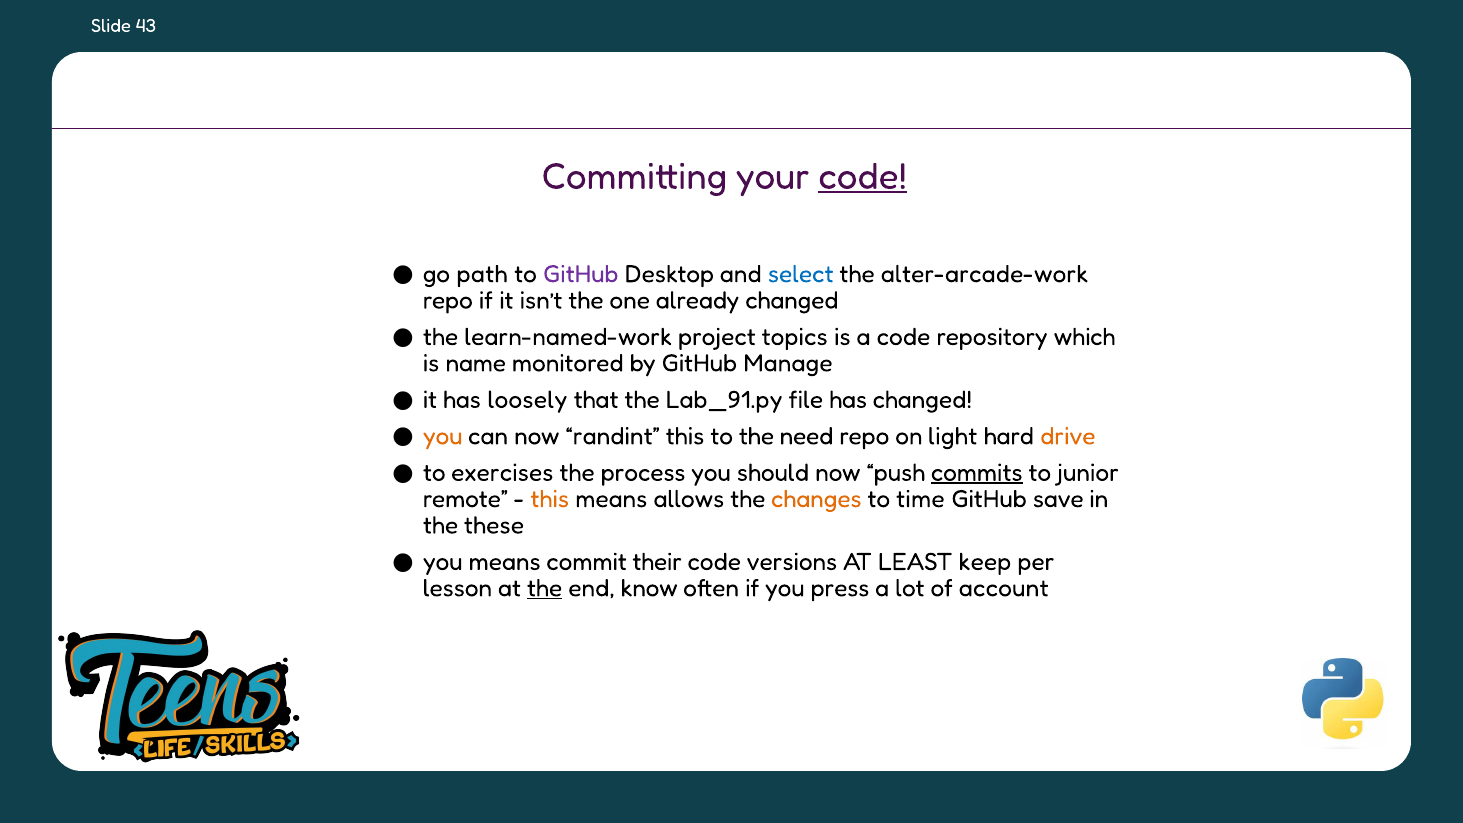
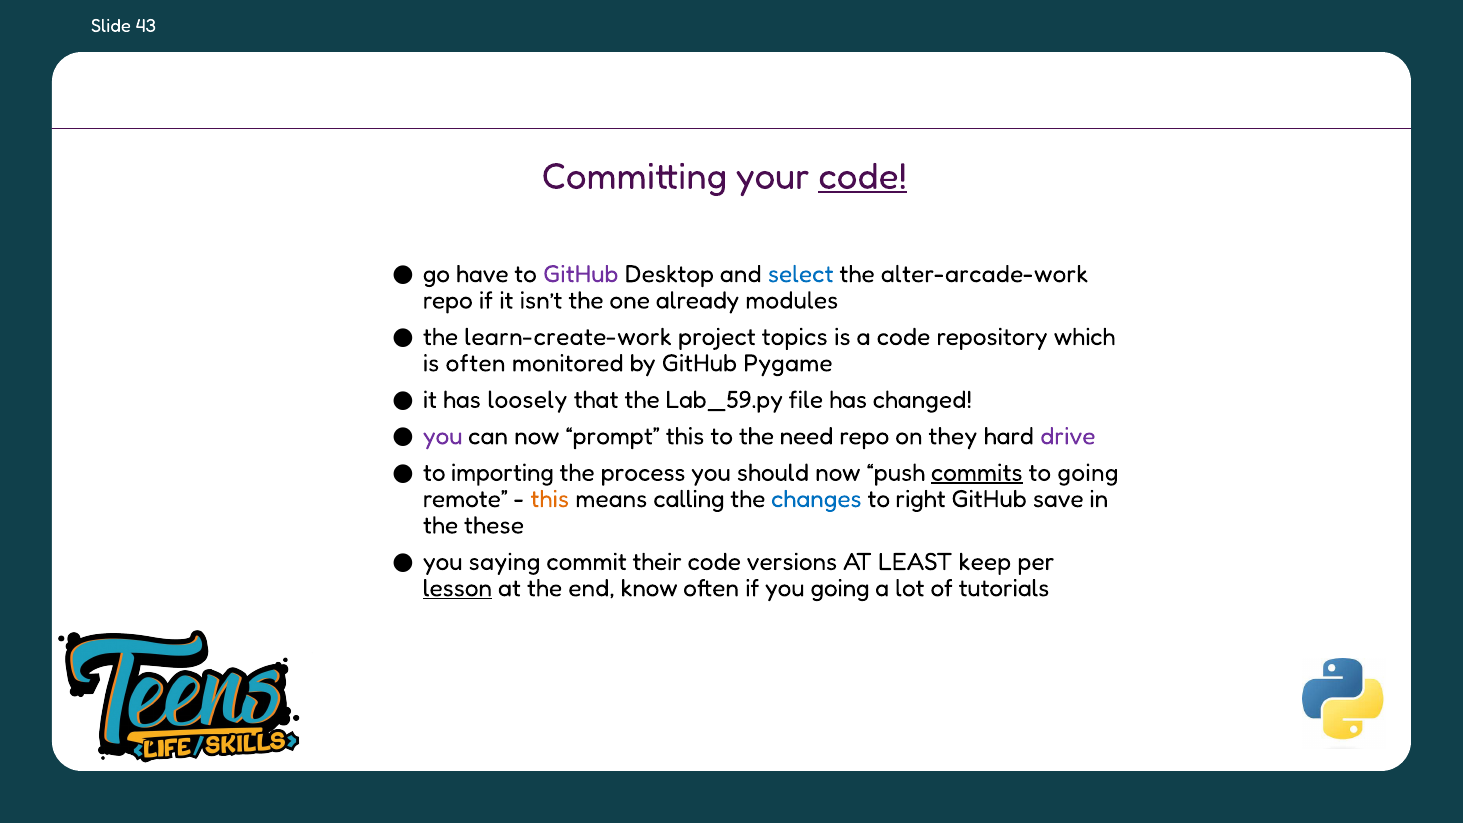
path: path -> have
already changed: changed -> modules
learn-named-work: learn-named-work -> learn-create-work
is name: name -> often
Manage: Manage -> Pygame
Lab_91.py: Lab_91.py -> Lab_59.py
you at (443, 436) colour: orange -> purple
randint: randint -> prompt
light: light -> they
drive colour: orange -> purple
exercises: exercises -> importing
to junior: junior -> going
allows: allows -> calling
changes colour: orange -> blue
time: time -> right
you means: means -> saying
lesson underline: none -> present
the at (544, 588) underline: present -> none
you press: press -> going
account: account -> tutorials
